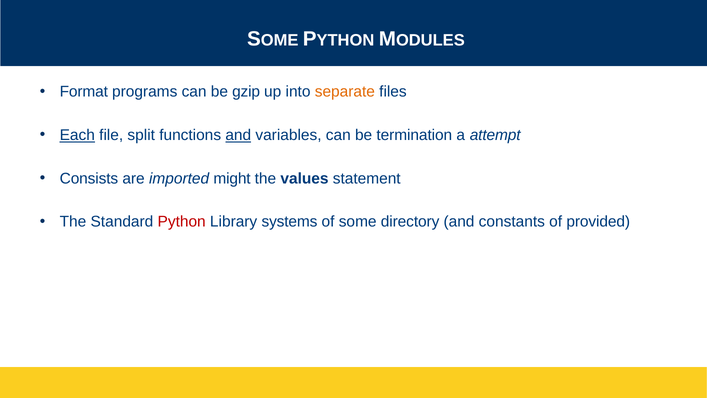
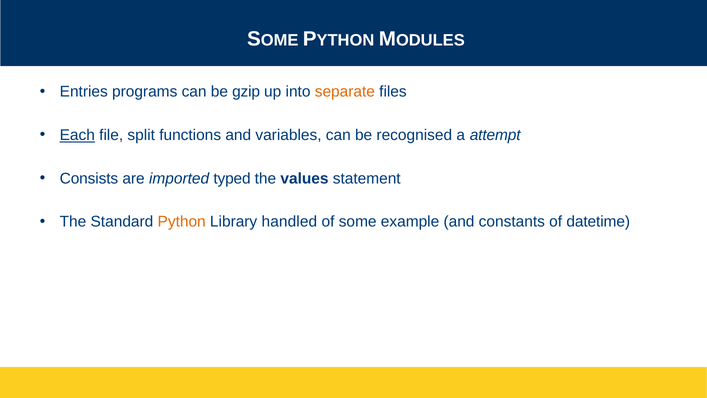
Format: Format -> Entries
and at (238, 135) underline: present -> none
termination: termination -> recognised
might: might -> typed
Python colour: red -> orange
systems: systems -> handled
directory: directory -> example
provided: provided -> datetime
